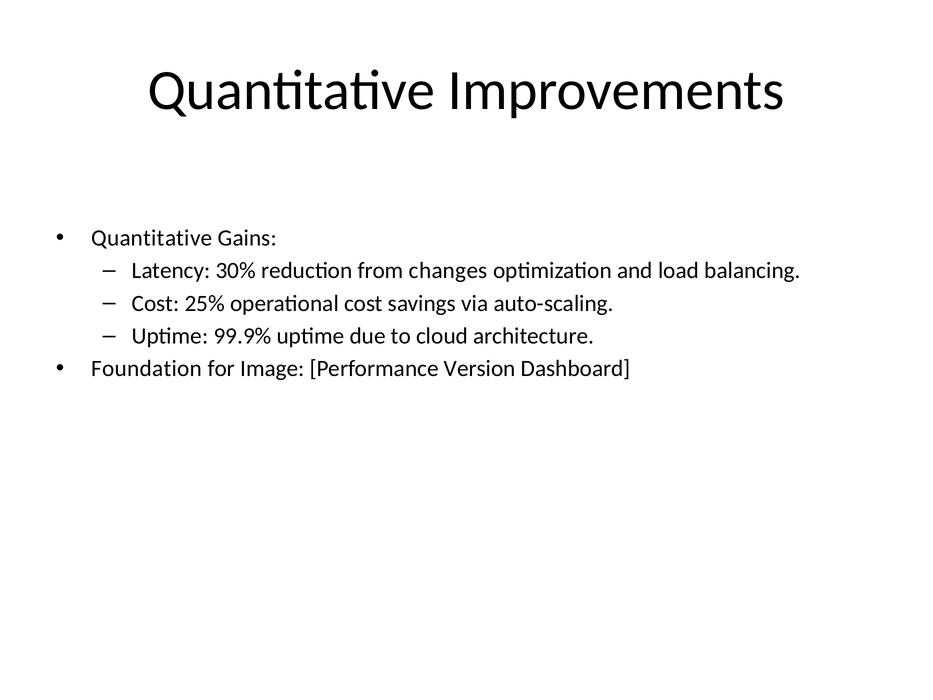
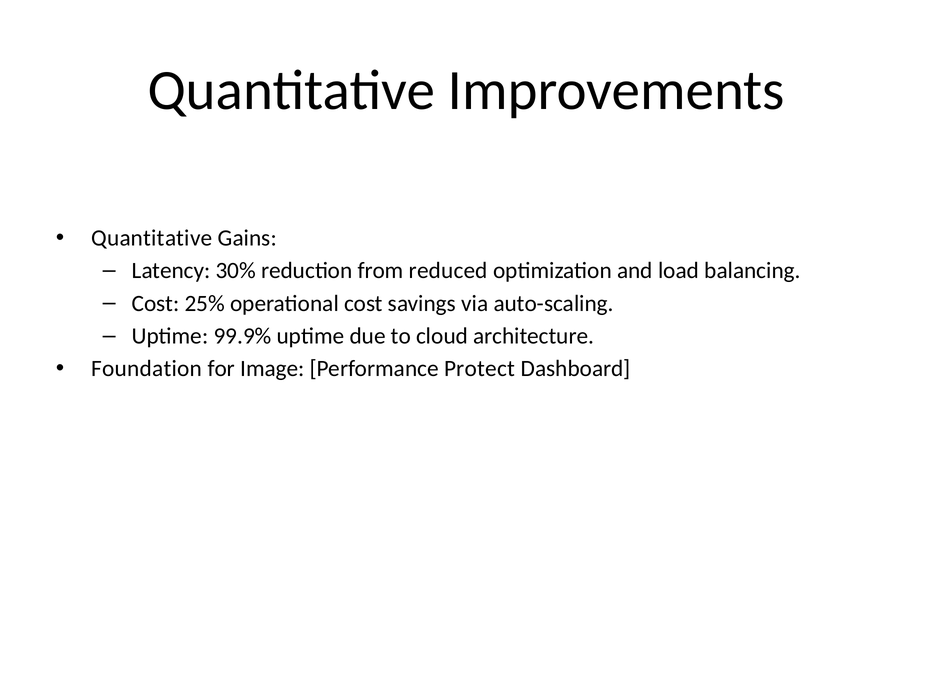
changes: changes -> reduced
Version: Version -> Protect
